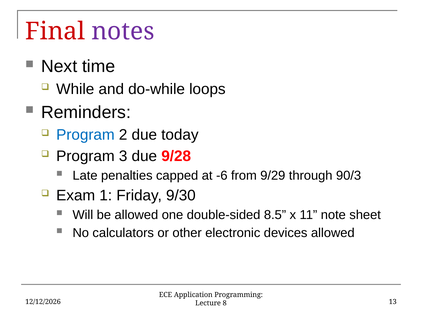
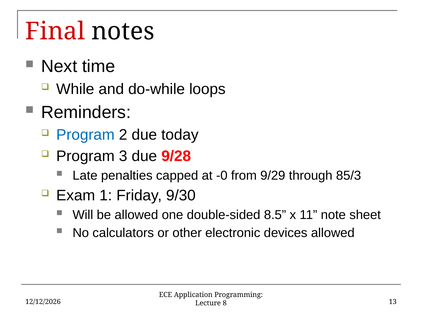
notes colour: purple -> black
-6: -6 -> -0
90/3: 90/3 -> 85/3
